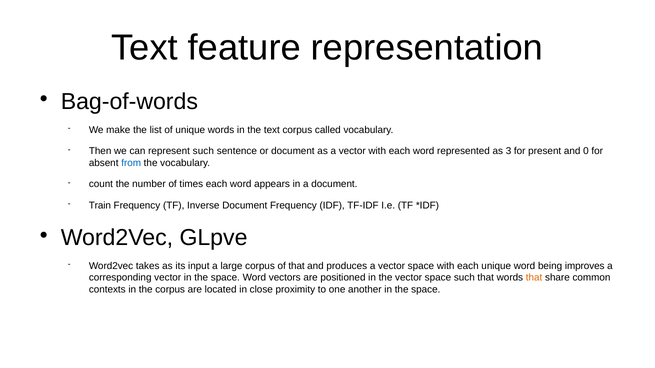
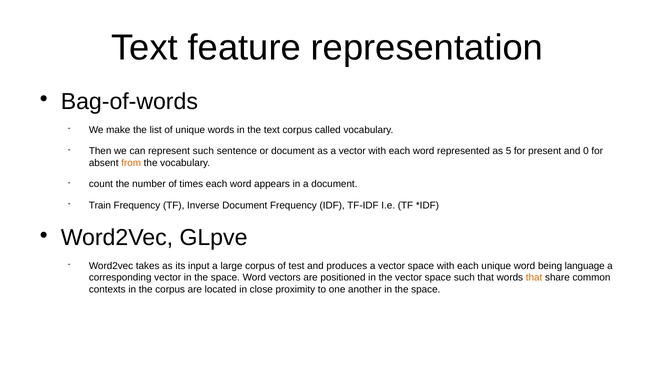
3: 3 -> 5
from colour: blue -> orange
of that: that -> test
improves: improves -> language
